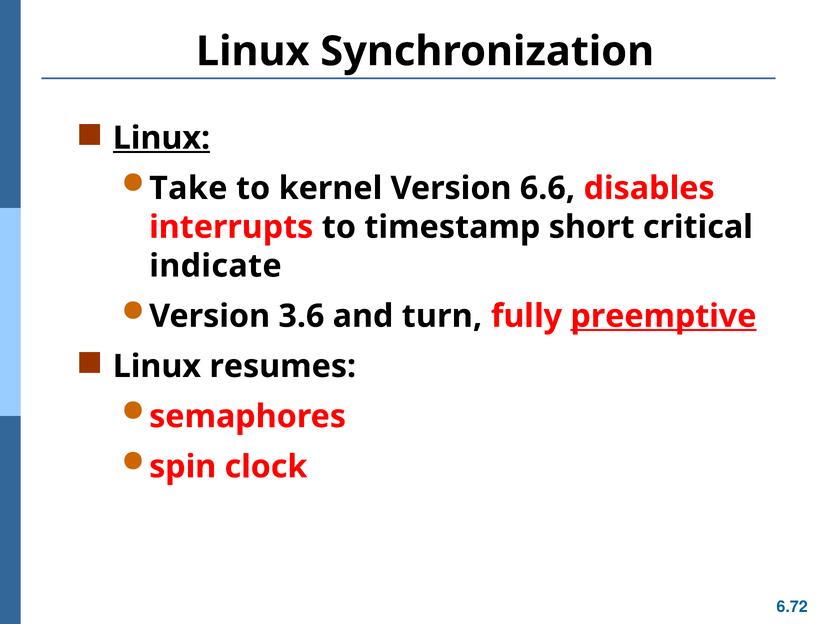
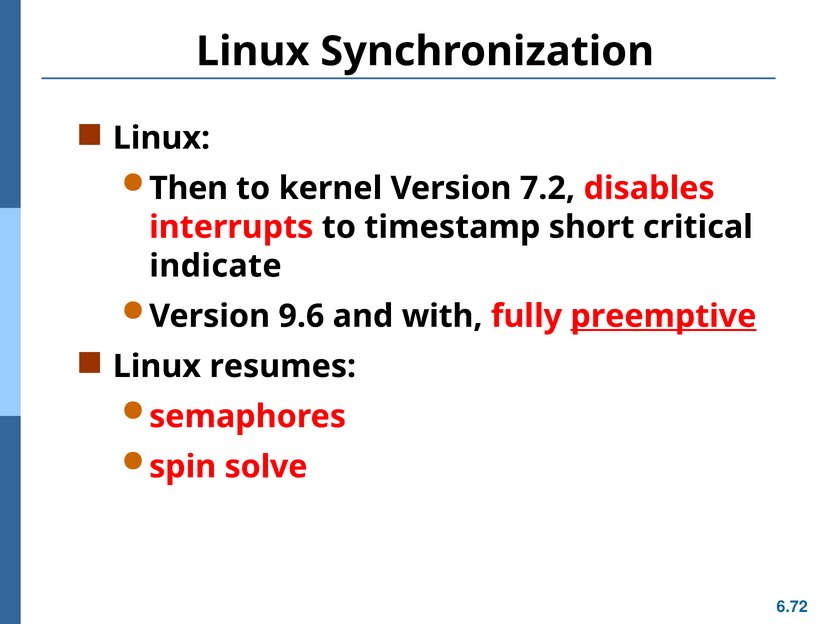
Linux at (161, 138) underline: present -> none
Take: Take -> Then
6.6: 6.6 -> 7.2
3.6: 3.6 -> 9.6
turn: turn -> with
clock: clock -> solve
